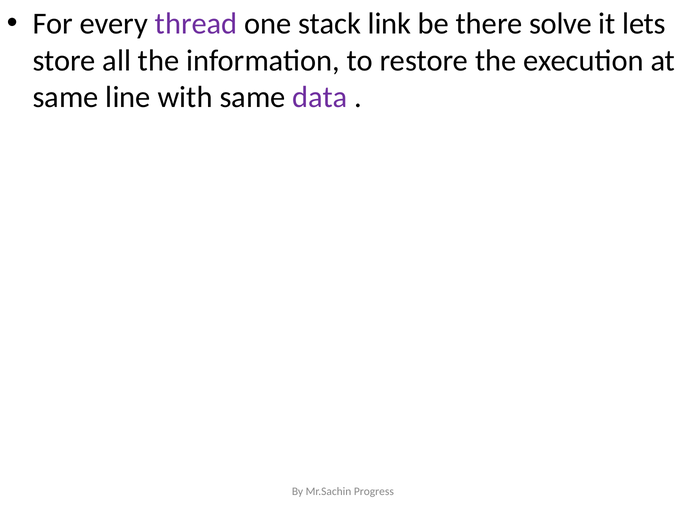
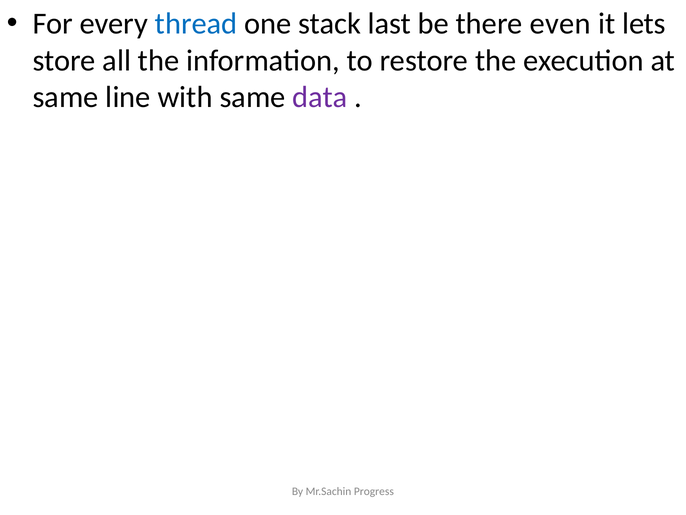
thread colour: purple -> blue
link: link -> last
solve: solve -> even
